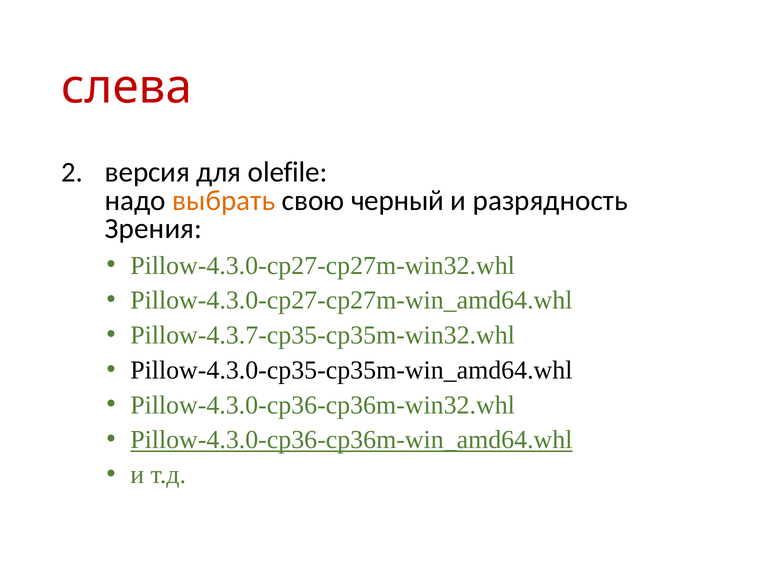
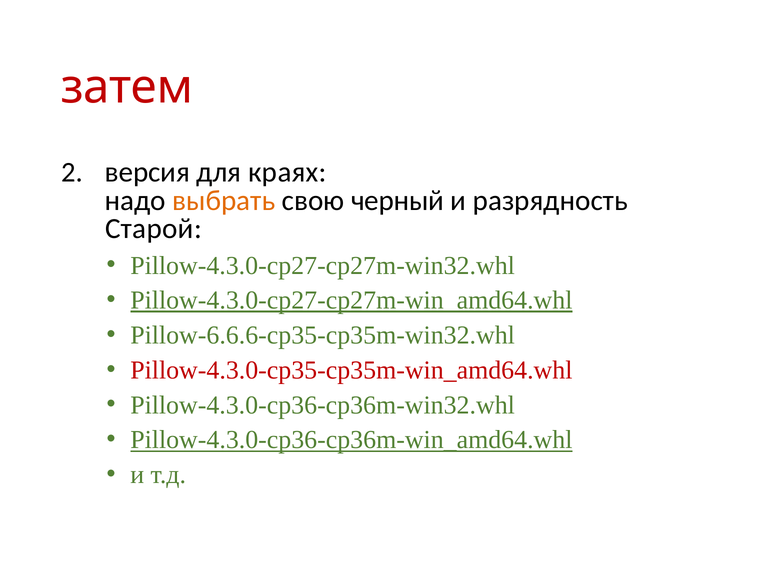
слева: слева -> затем
olefile: olefile -> краях
Зрения: Зрения -> Старой
Pillow‑4.3.0‑cp27‑cp27m‑win_amd64.whl underline: none -> present
Pillow‑4.3.7‑cp35‑cp35m‑win32.whl: Pillow‑4.3.7‑cp35‑cp35m‑win32.whl -> Pillow‑6.6.6‑cp35‑cp35m‑win32.whl
Pillow‑4.3.0‑cp35‑cp35m‑win_amd64.whl colour: black -> red
